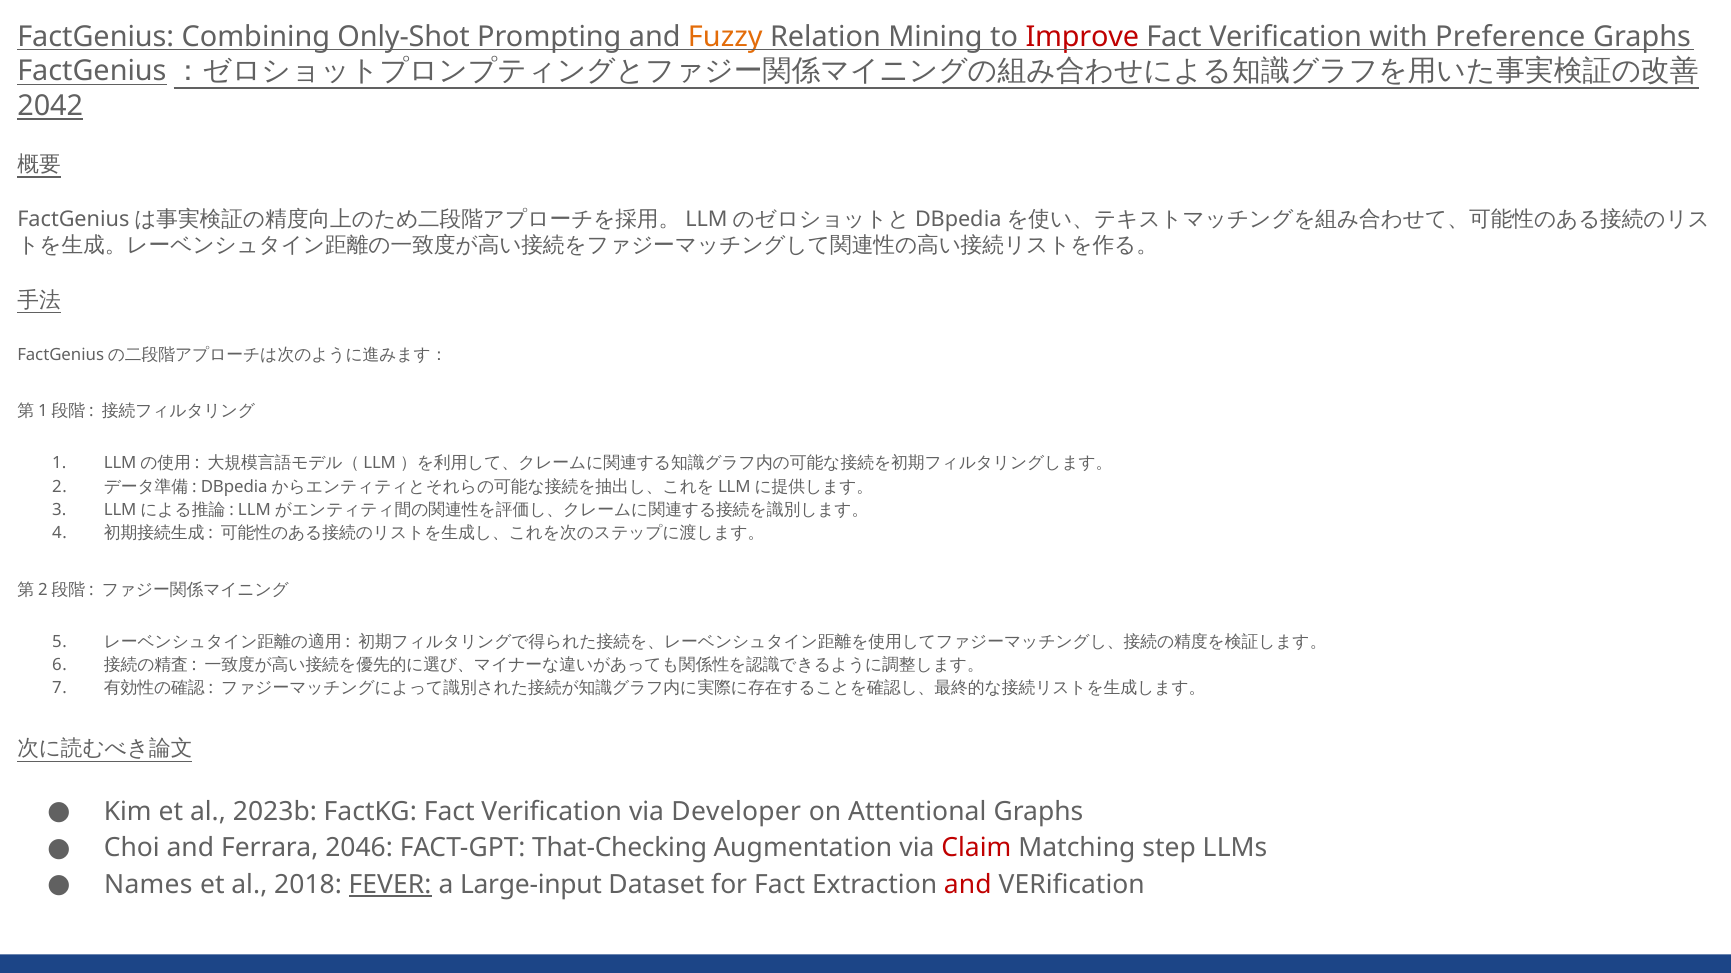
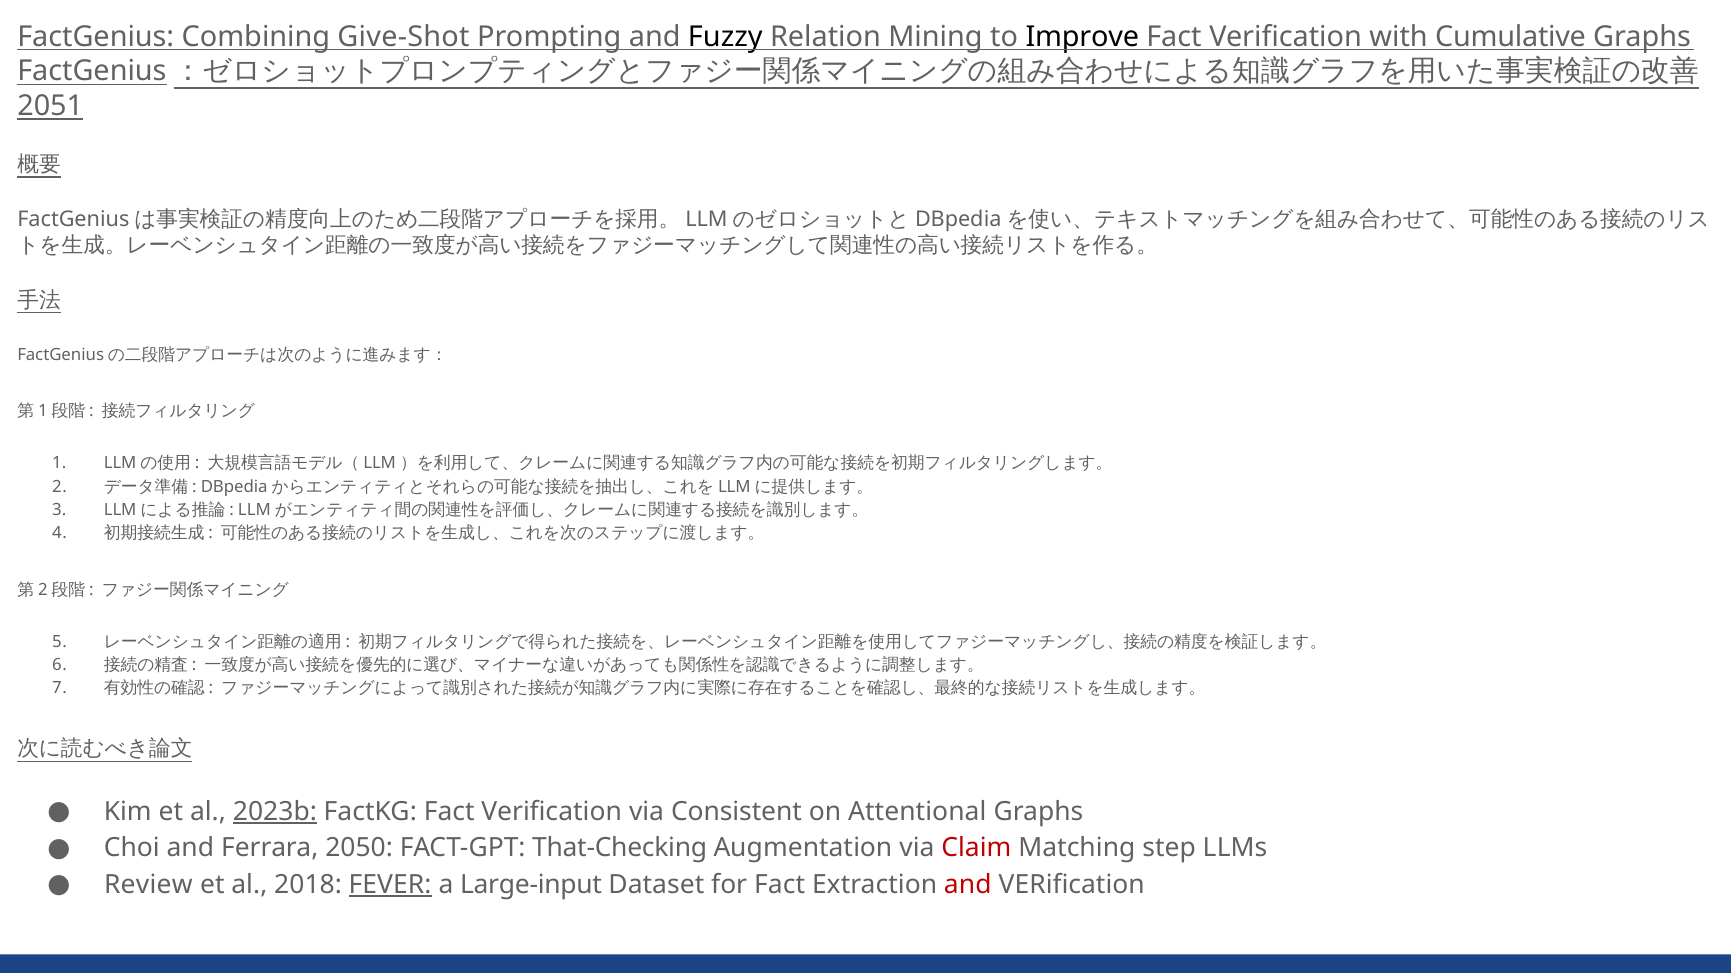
Only-Shot: Only-Shot -> Give-Shot
Fuzzy colour: orange -> black
Improve colour: red -> black
Preference: Preference -> Cumulative
2042: 2042 -> 2051
2023b underline: none -> present
Developer: Developer -> Consistent
2046: 2046 -> 2050
Names: Names -> Review
